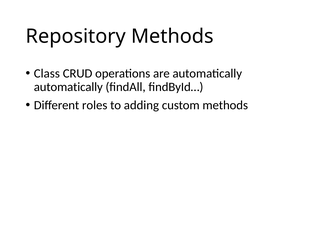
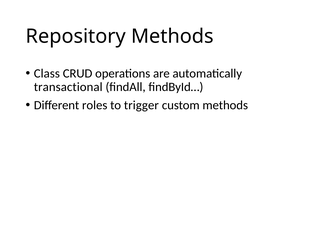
automatically at (68, 87): automatically -> transactional
adding: adding -> trigger
